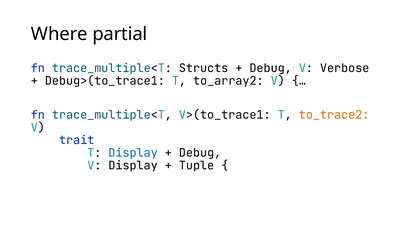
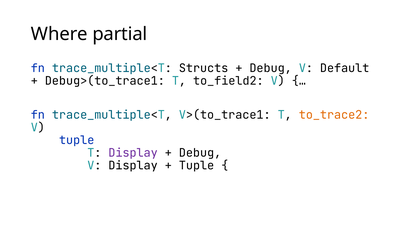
Verbose: Verbose -> Default
to_array2: to_array2 -> to_field2
trait at (77, 140): trait -> tuple
Display at (133, 153) colour: blue -> purple
